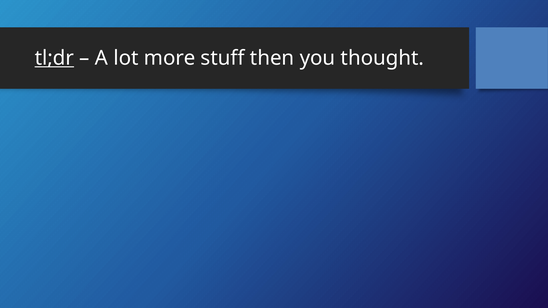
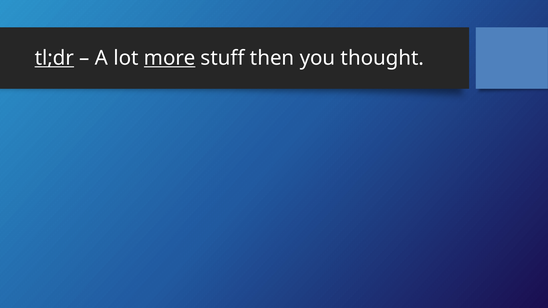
more underline: none -> present
